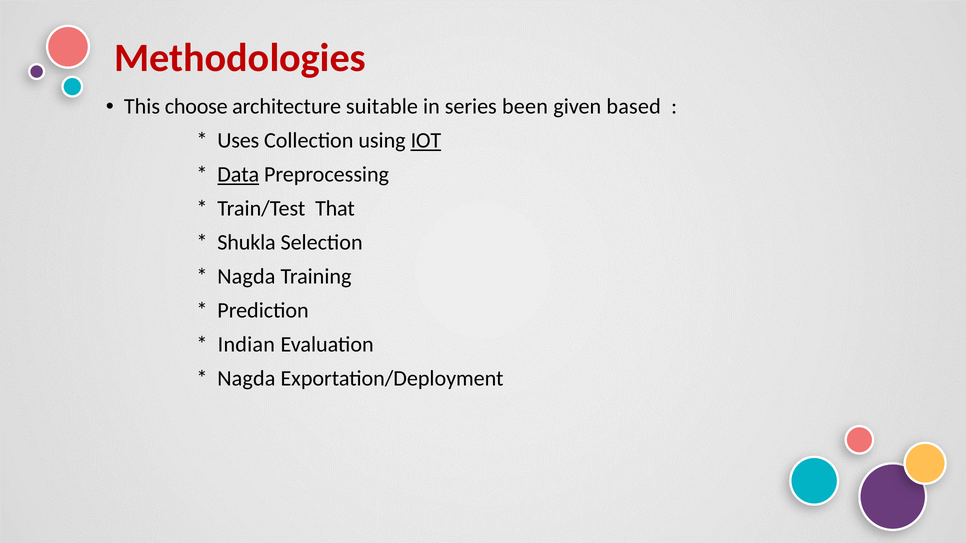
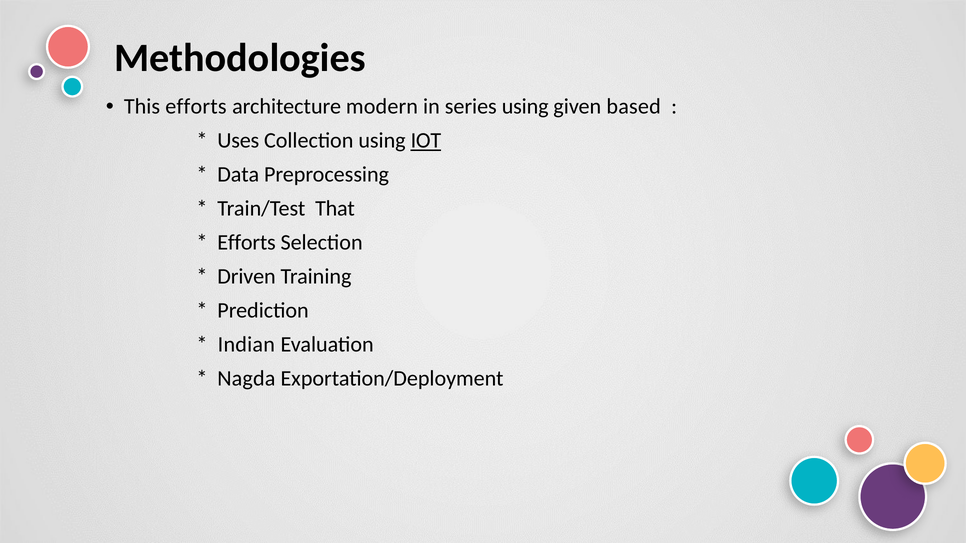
Methodologies colour: red -> black
This choose: choose -> efforts
suitable: suitable -> modern
series been: been -> using
Data underline: present -> none
Shukla at (247, 243): Shukla -> Efforts
Nagda at (246, 277): Nagda -> Driven
